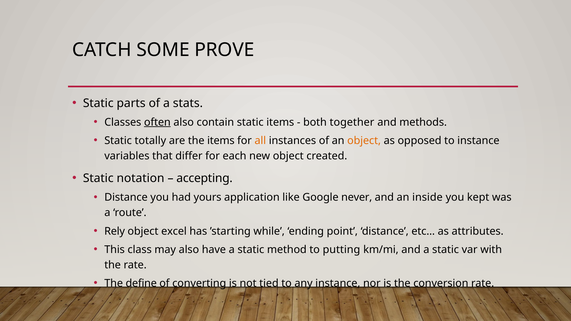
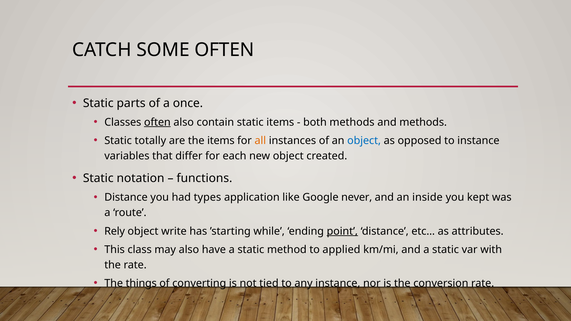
SOME PROVE: PROVE -> OFTEN
stats: stats -> once
both together: together -> methods
object at (364, 141) colour: orange -> blue
accepting: accepting -> functions
yours: yours -> types
excel: excel -> write
point underline: none -> present
putting: putting -> applied
define: define -> things
